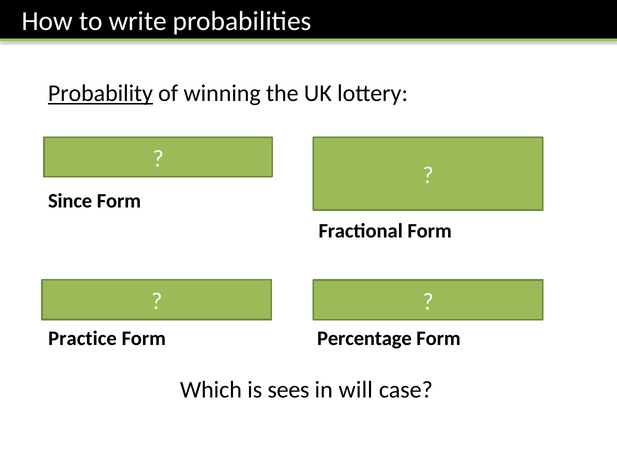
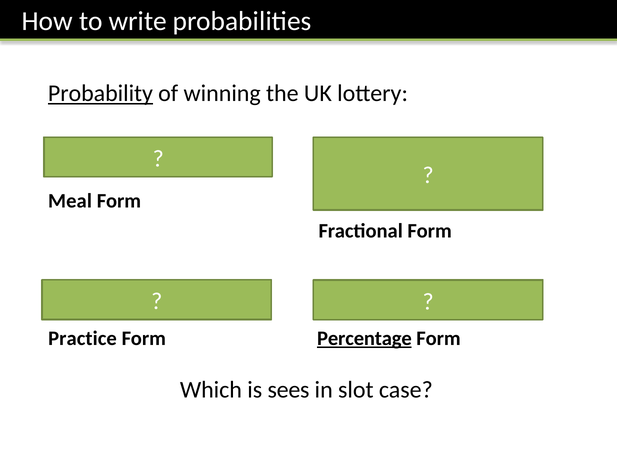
Since: Since -> Meal
Percentage underline: none -> present
will: will -> slot
